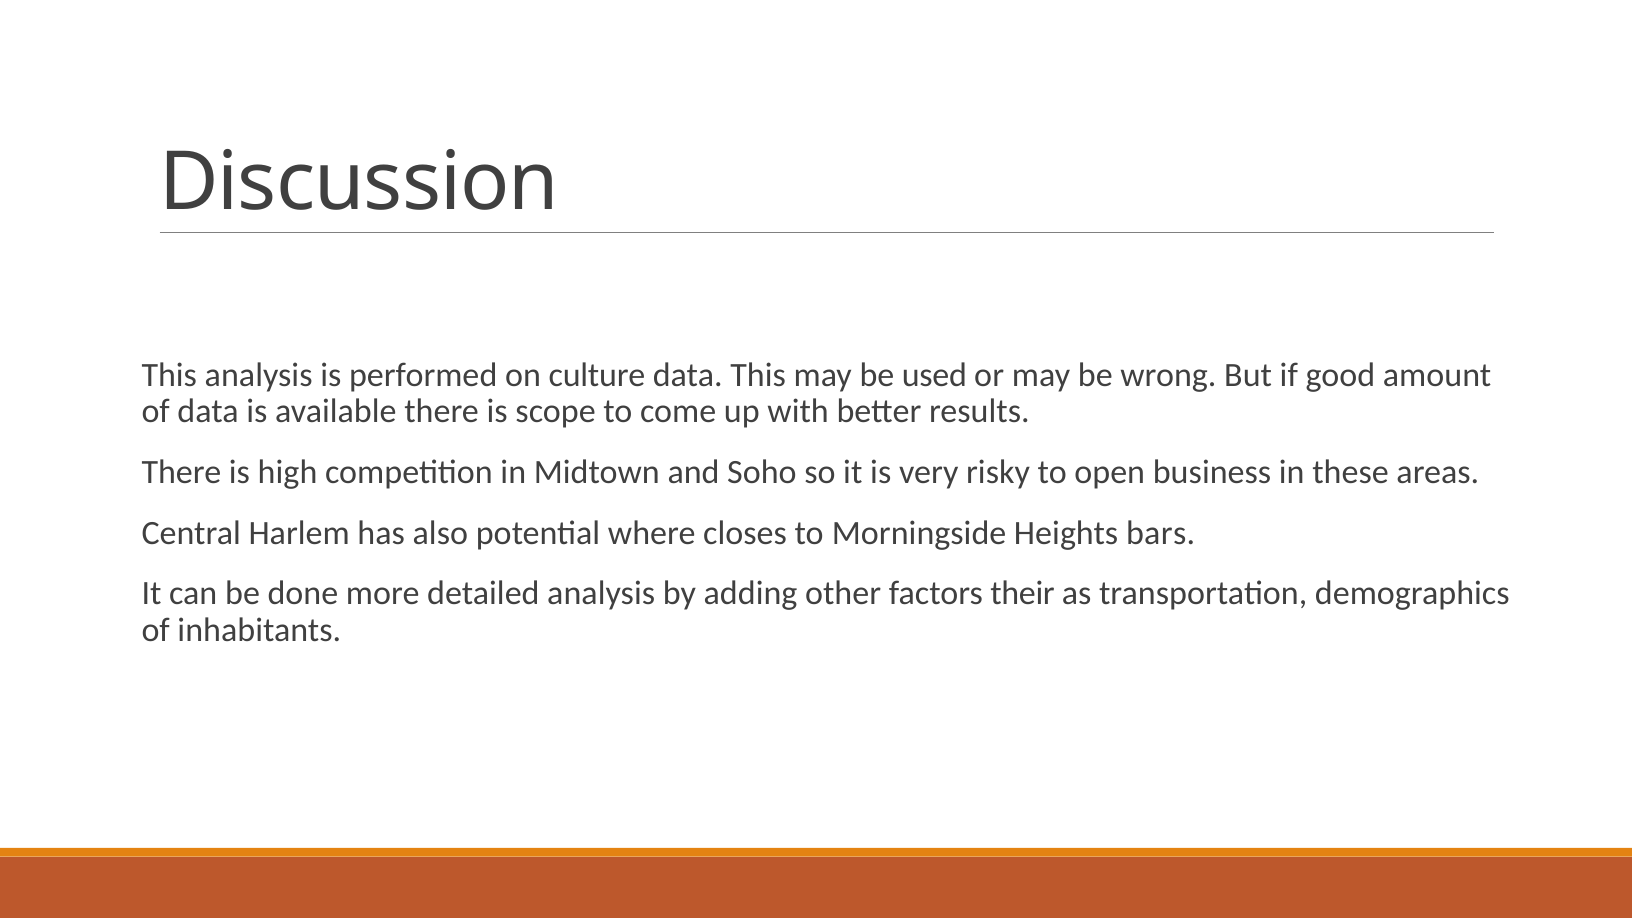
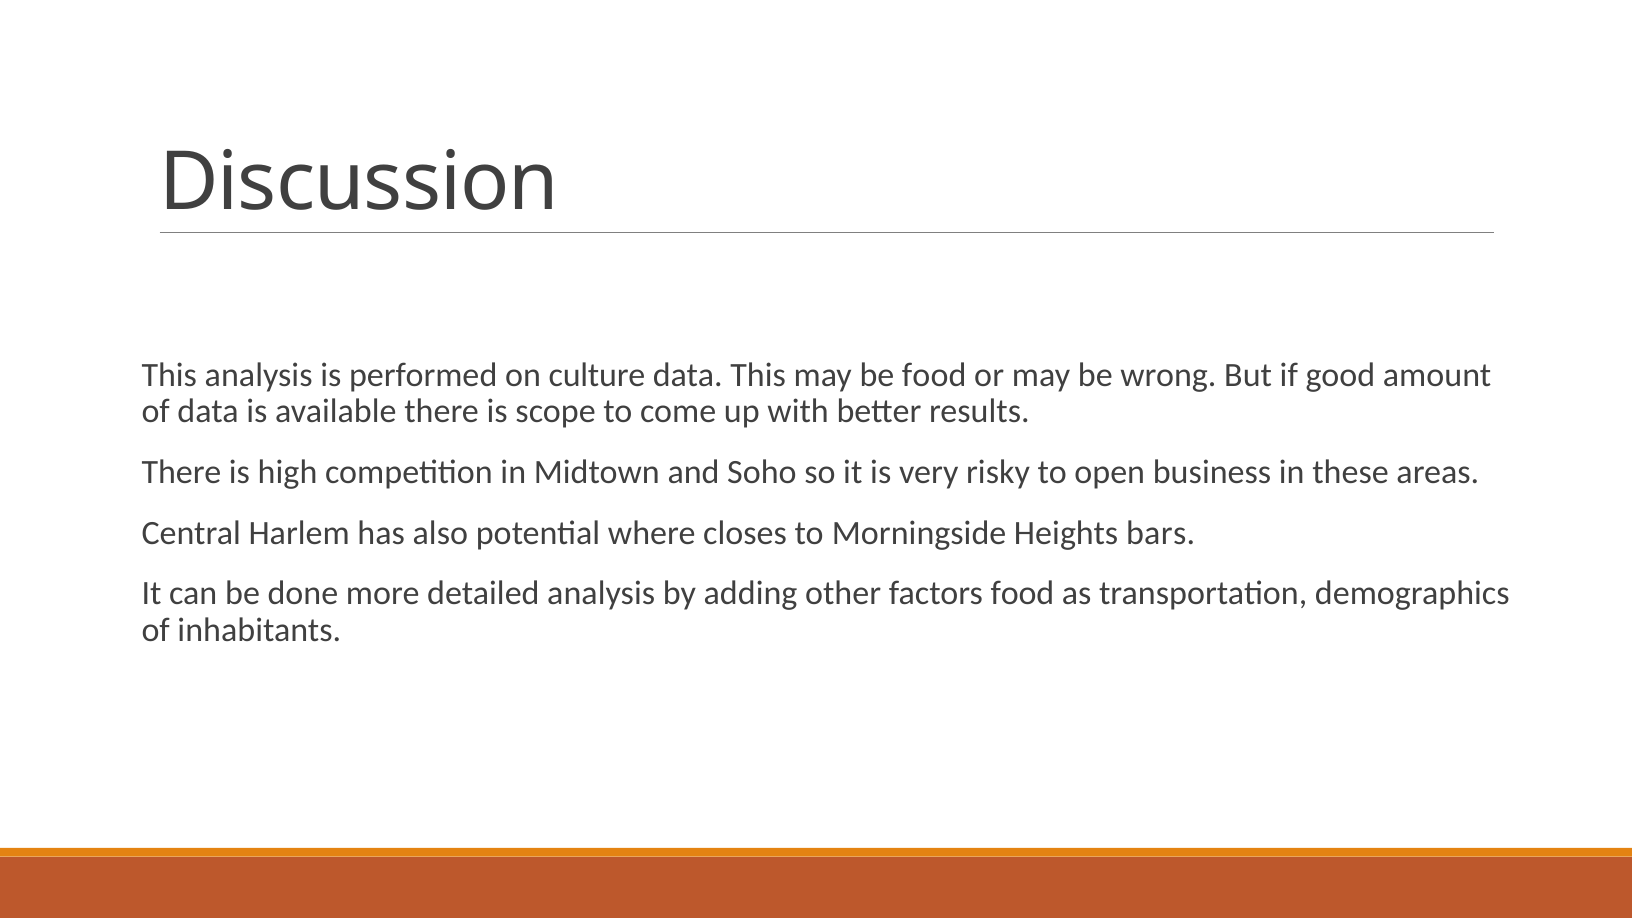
be used: used -> food
factors their: their -> food
